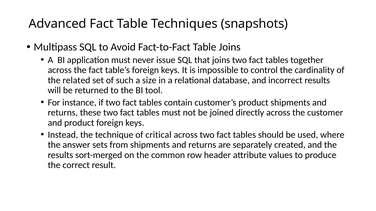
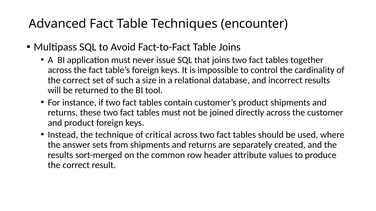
snapshots: snapshots -> encounter
related at (76, 80): related -> correct
